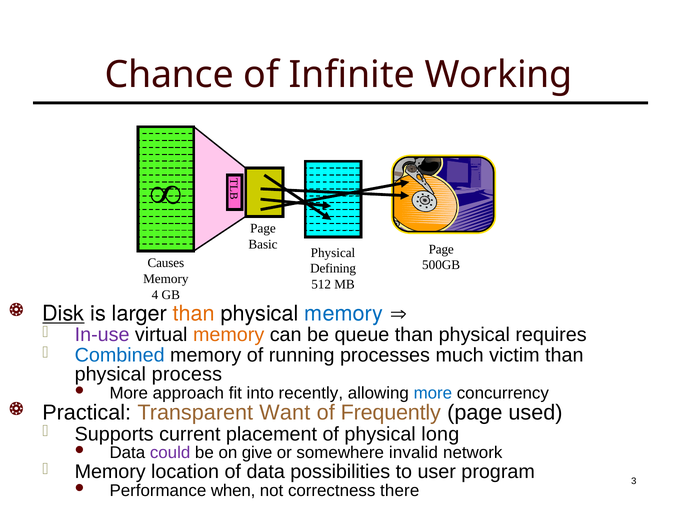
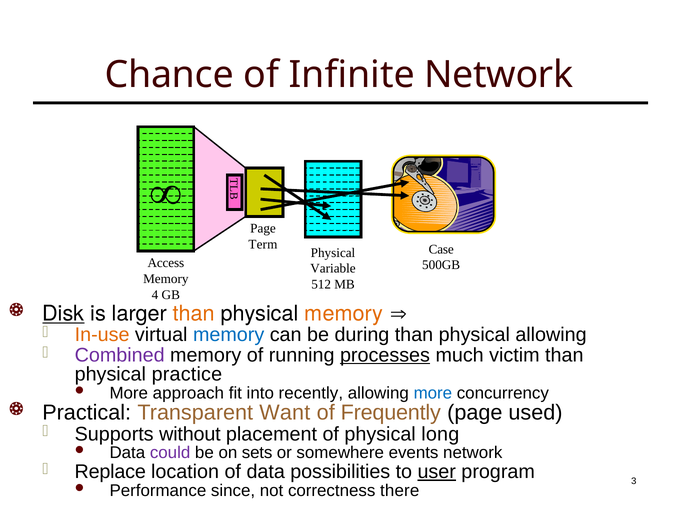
Infinite Working: Working -> Network
Basic: Basic -> Term
Page at (441, 249): Page -> Case
Causes: Causes -> Access
Defining: Defining -> Variable
memory at (344, 314) colour: blue -> orange
In-use colour: purple -> orange
memory at (229, 335) colour: orange -> blue
queue: queue -> during
physical requires: requires -> allowing
Combined colour: blue -> purple
processes underline: none -> present
process: process -> practice
current: current -> without
give: give -> sets
invalid: invalid -> events
Memory at (110, 471): Memory -> Replace
user underline: none -> present
when: when -> since
